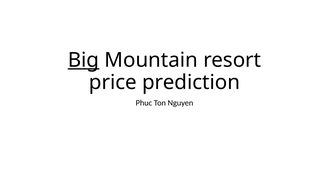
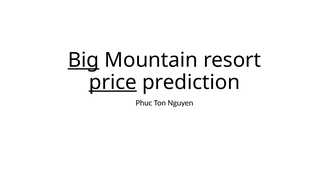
price underline: none -> present
